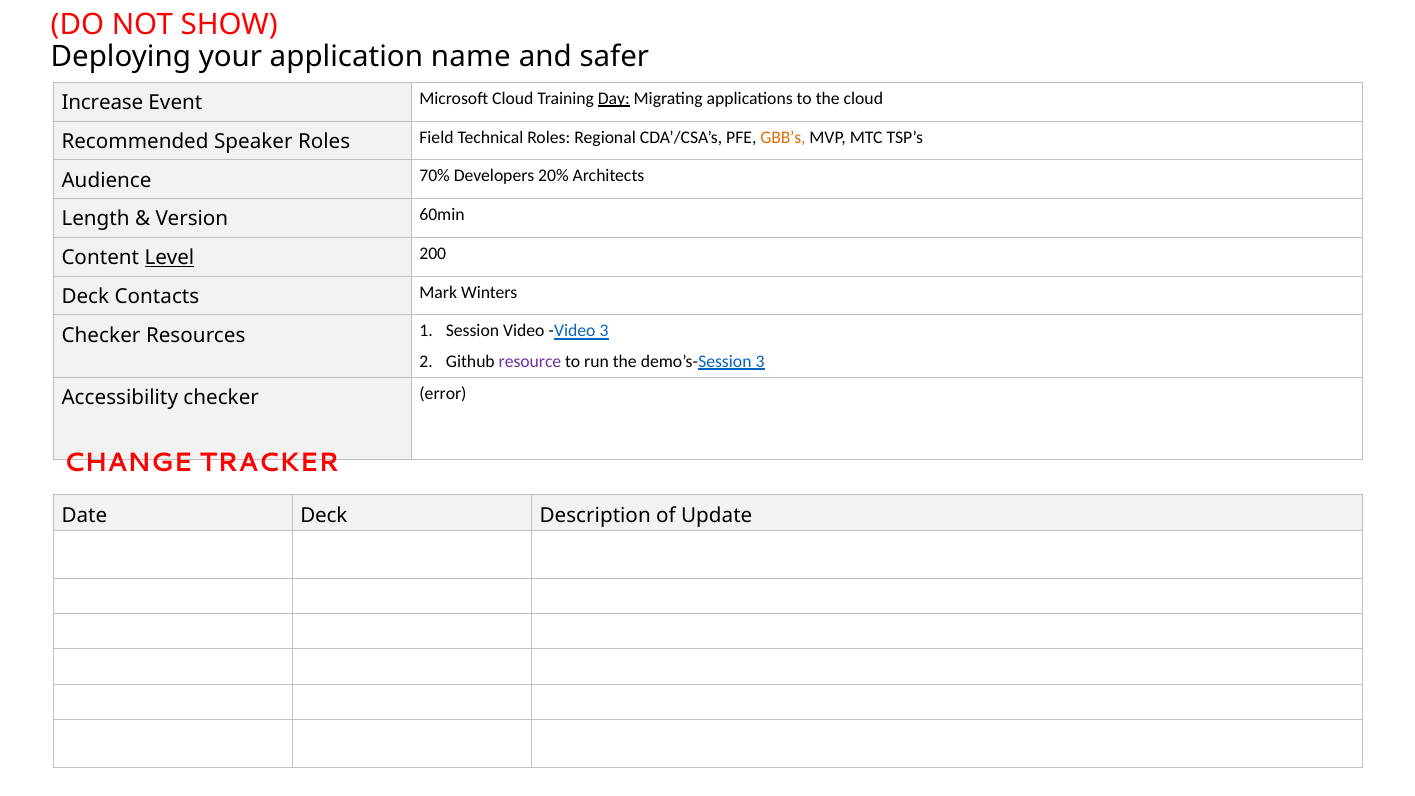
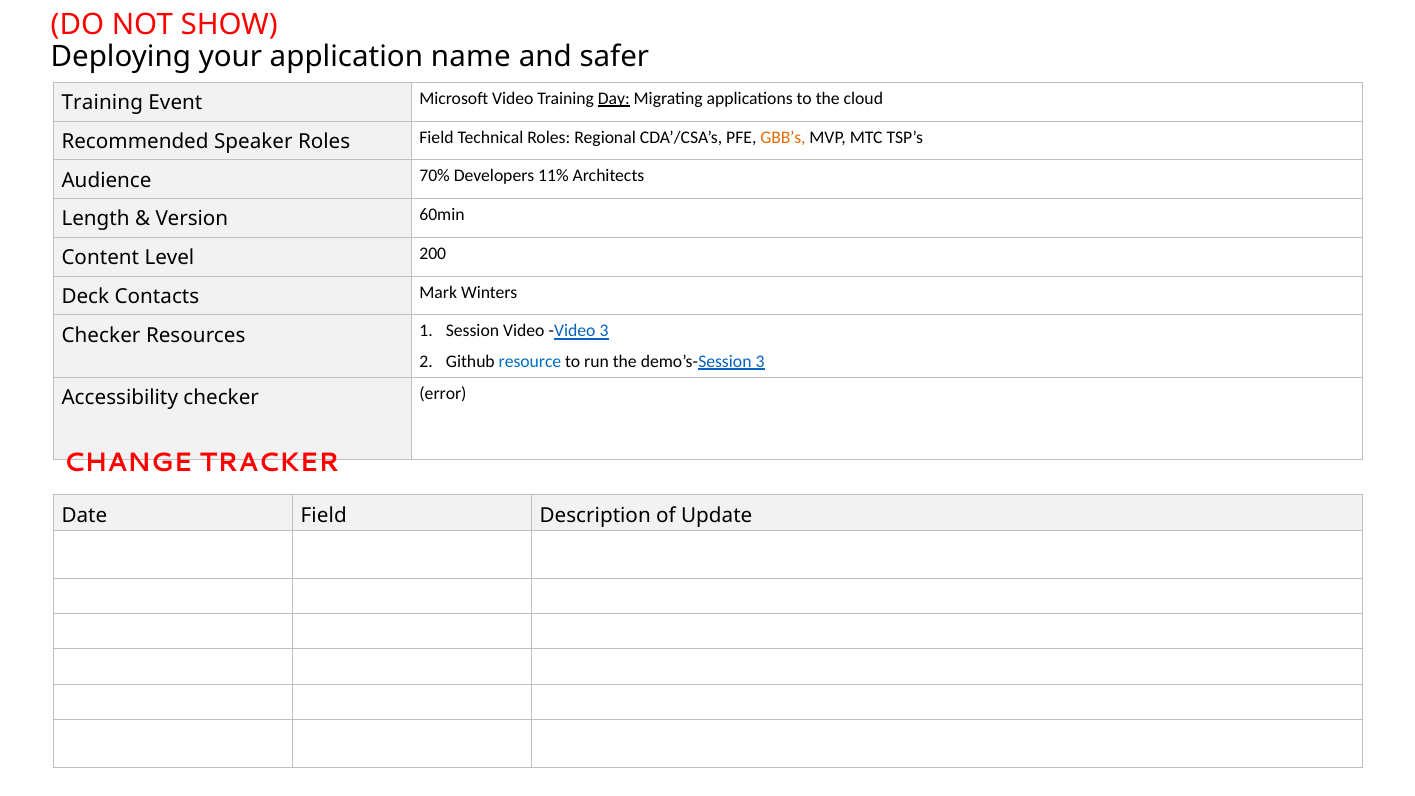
Increase at (102, 103): Increase -> Training
Microsoft Cloud: Cloud -> Video
20%: 20% -> 11%
Level underline: present -> none
resource colour: purple -> blue
Date Deck: Deck -> Field
